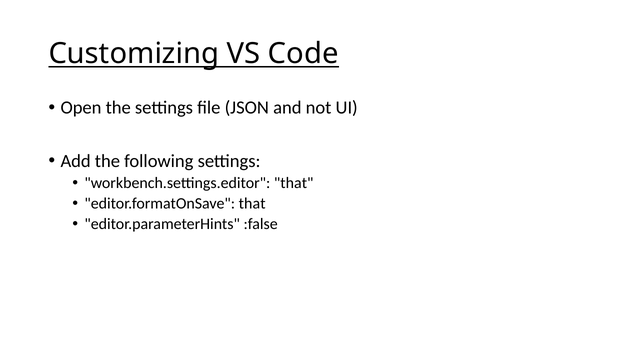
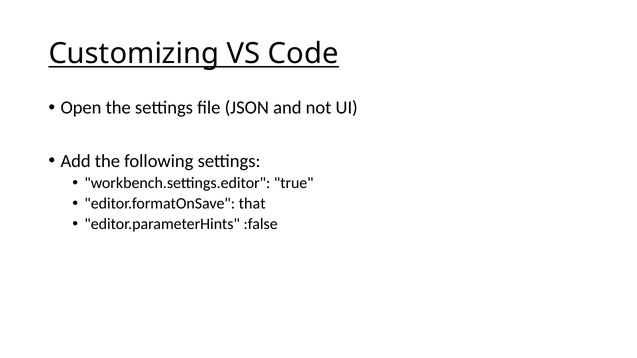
workbench.settings.editor that: that -> true
